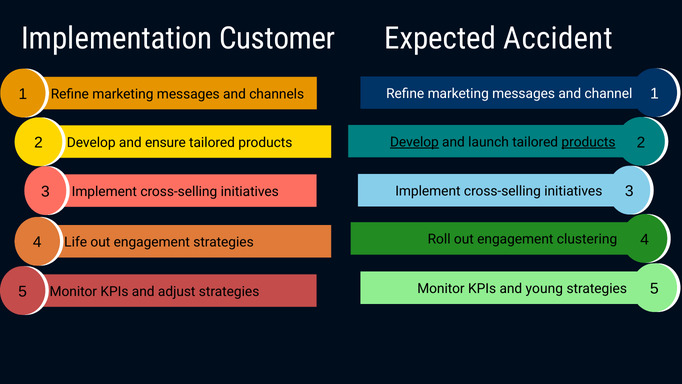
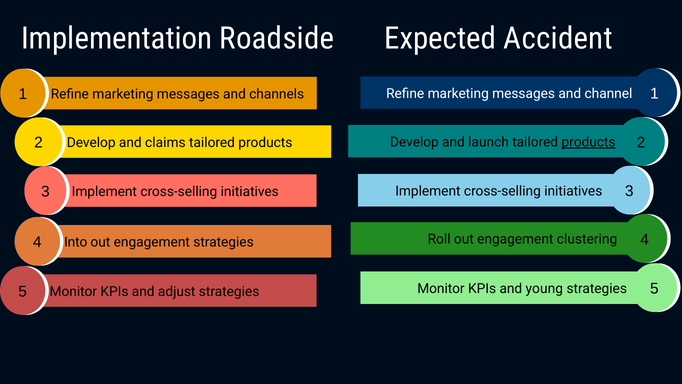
Customer: Customer -> Roadside
Develop at (414, 142) underline: present -> none
ensure: ensure -> claims
Life: Life -> Into
